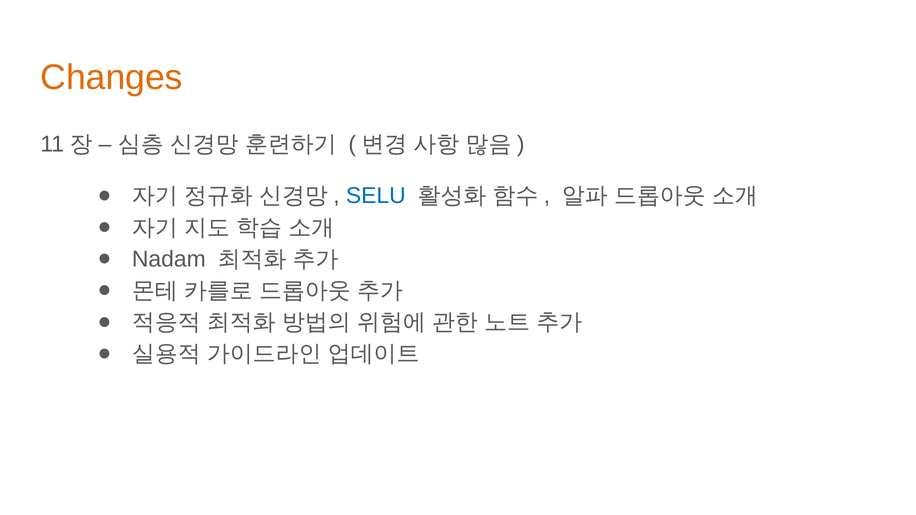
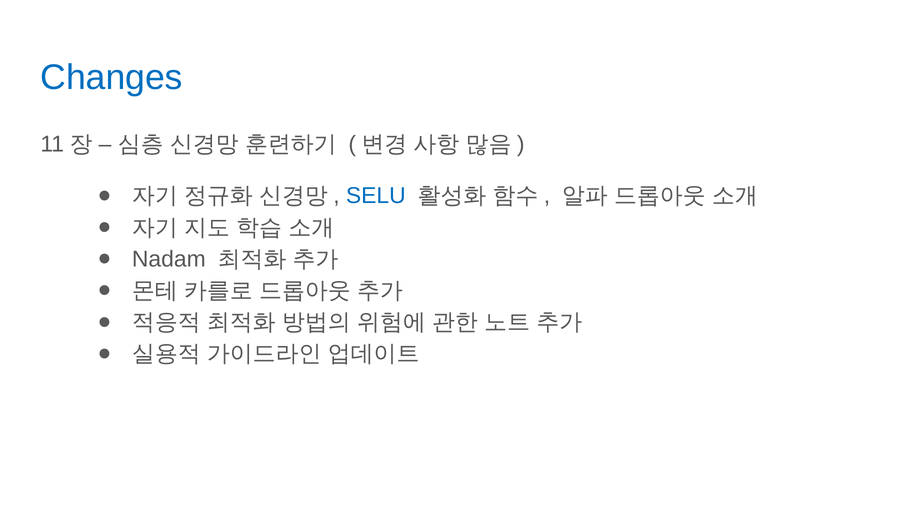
Changes colour: orange -> blue
